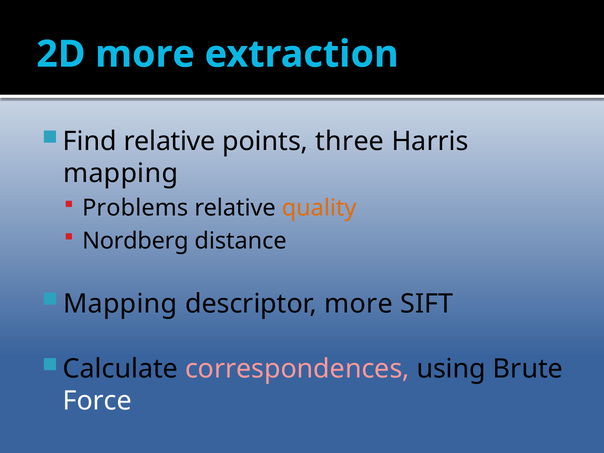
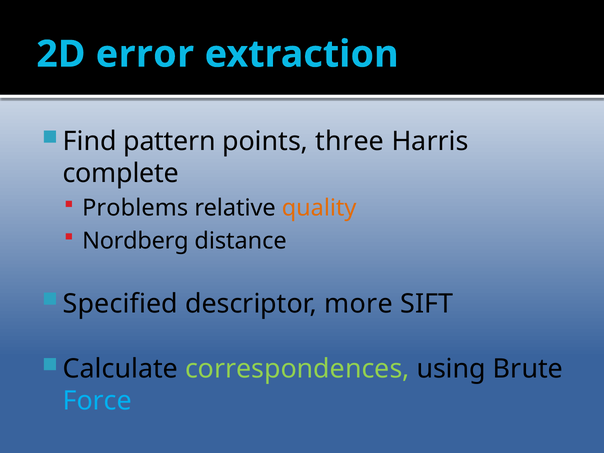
2D more: more -> error
Find relative: relative -> pattern
mapping at (121, 174): mapping -> complete
Mapping at (120, 304): Mapping -> Specified
correspondences colour: pink -> light green
Force colour: white -> light blue
